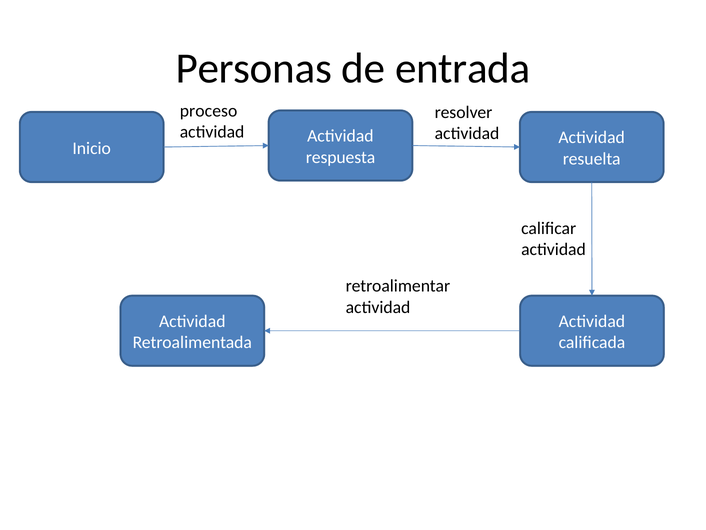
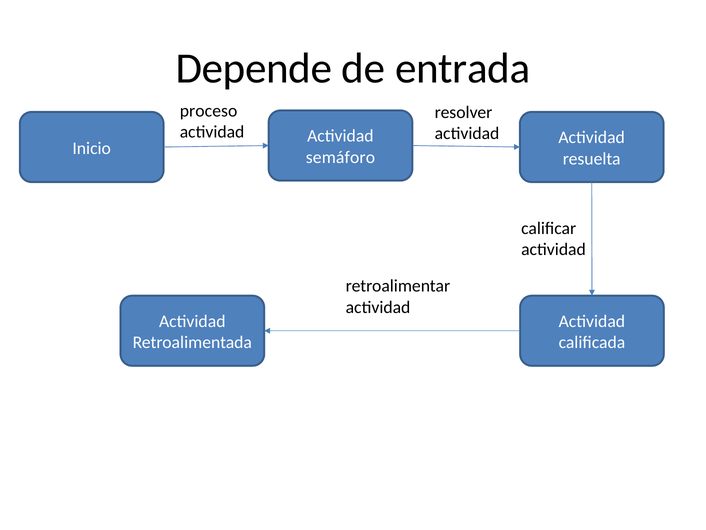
Personas: Personas -> Depende
respuesta: respuesta -> semáforo
